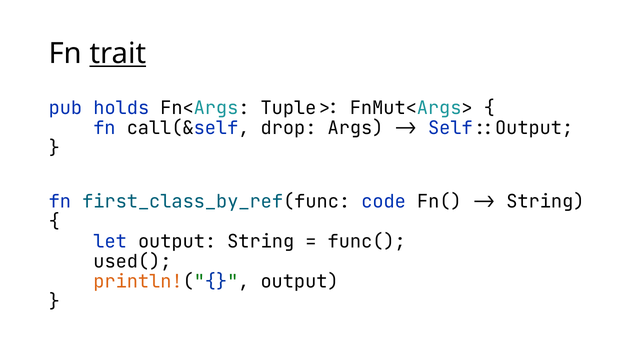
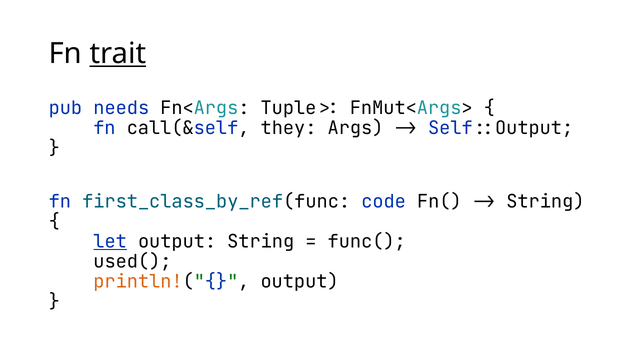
holds: holds -> needs
drop: drop -> they
let underline: none -> present
